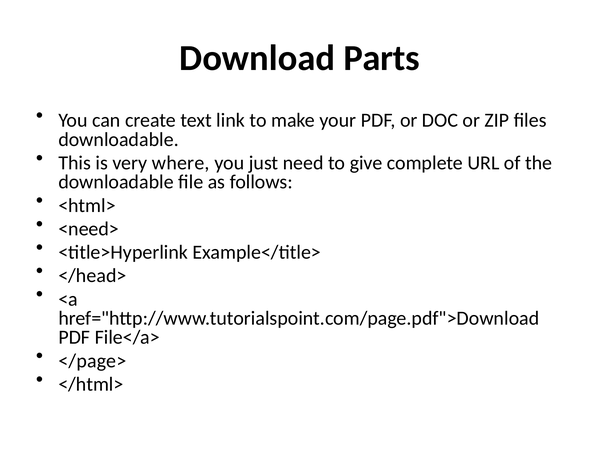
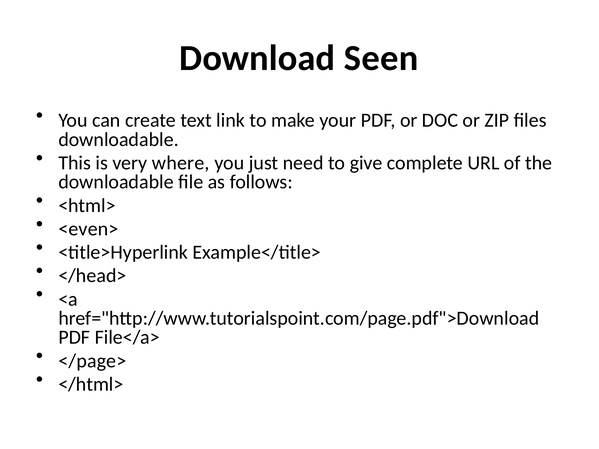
Parts: Parts -> Seen
<need>: <need> -> <even>
